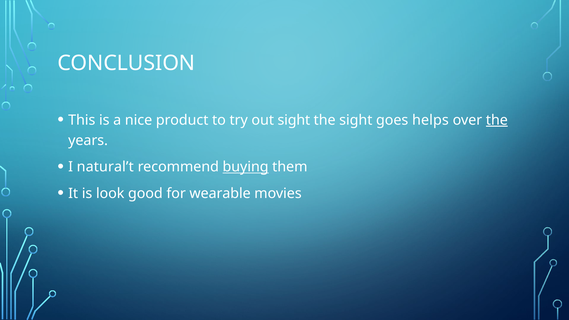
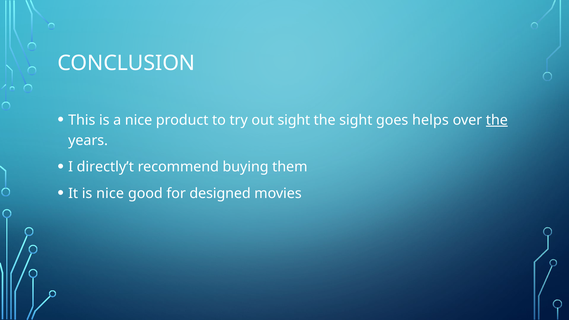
natural’t: natural’t -> directly’t
buying underline: present -> none
is look: look -> nice
wearable: wearable -> designed
